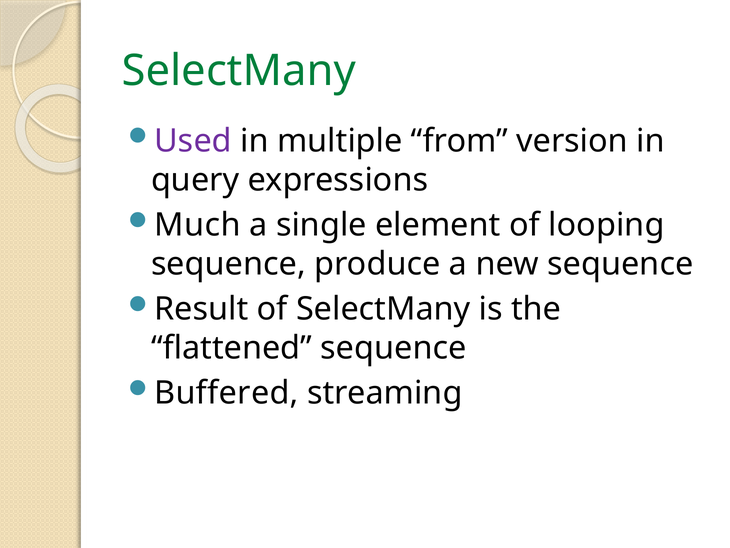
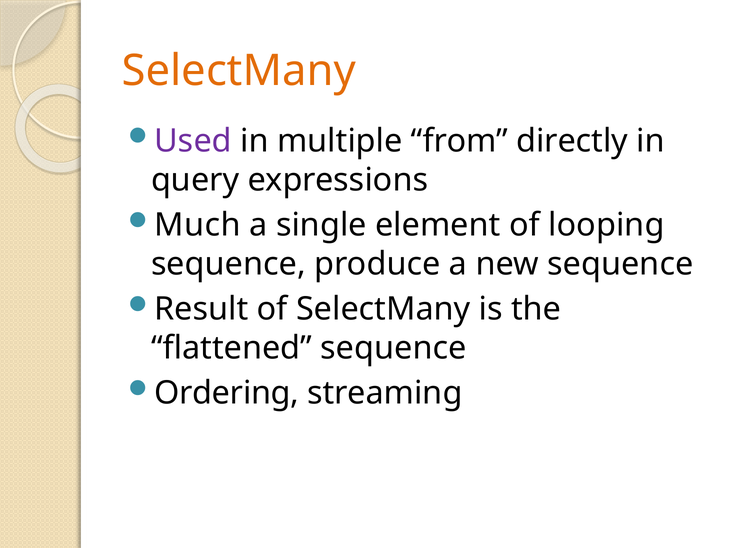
SelectMany at (239, 71) colour: green -> orange
version: version -> directly
Buffered: Buffered -> Ordering
